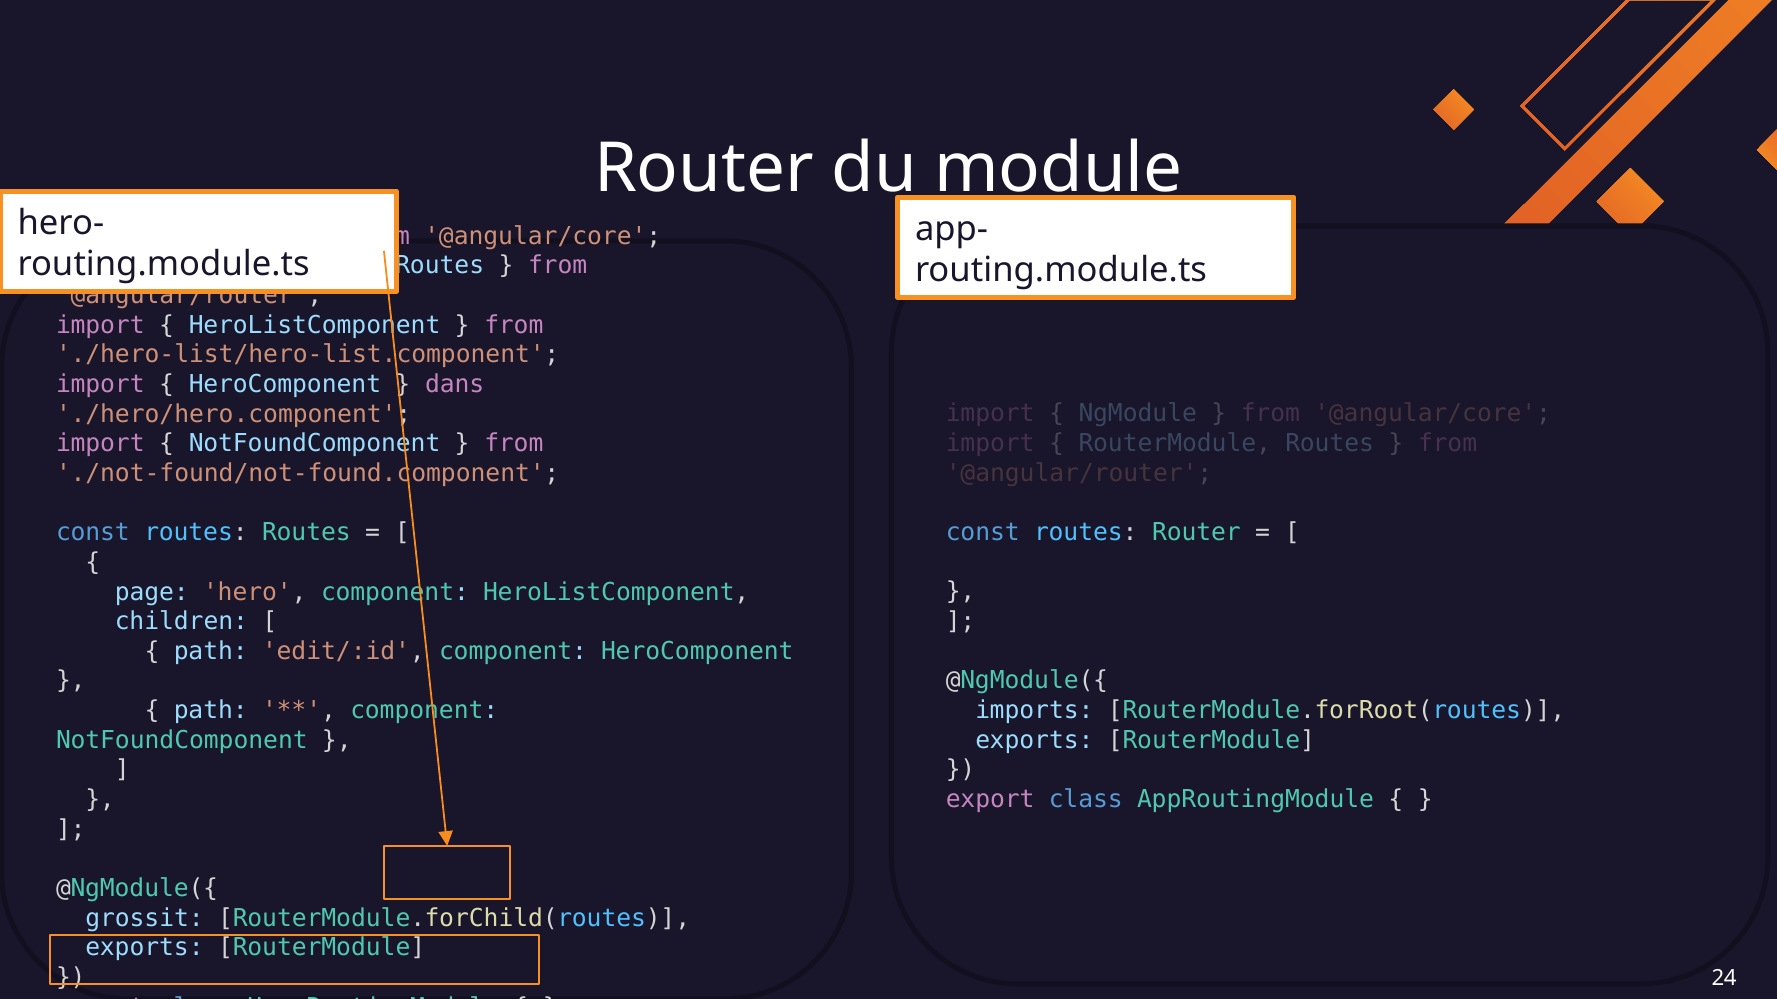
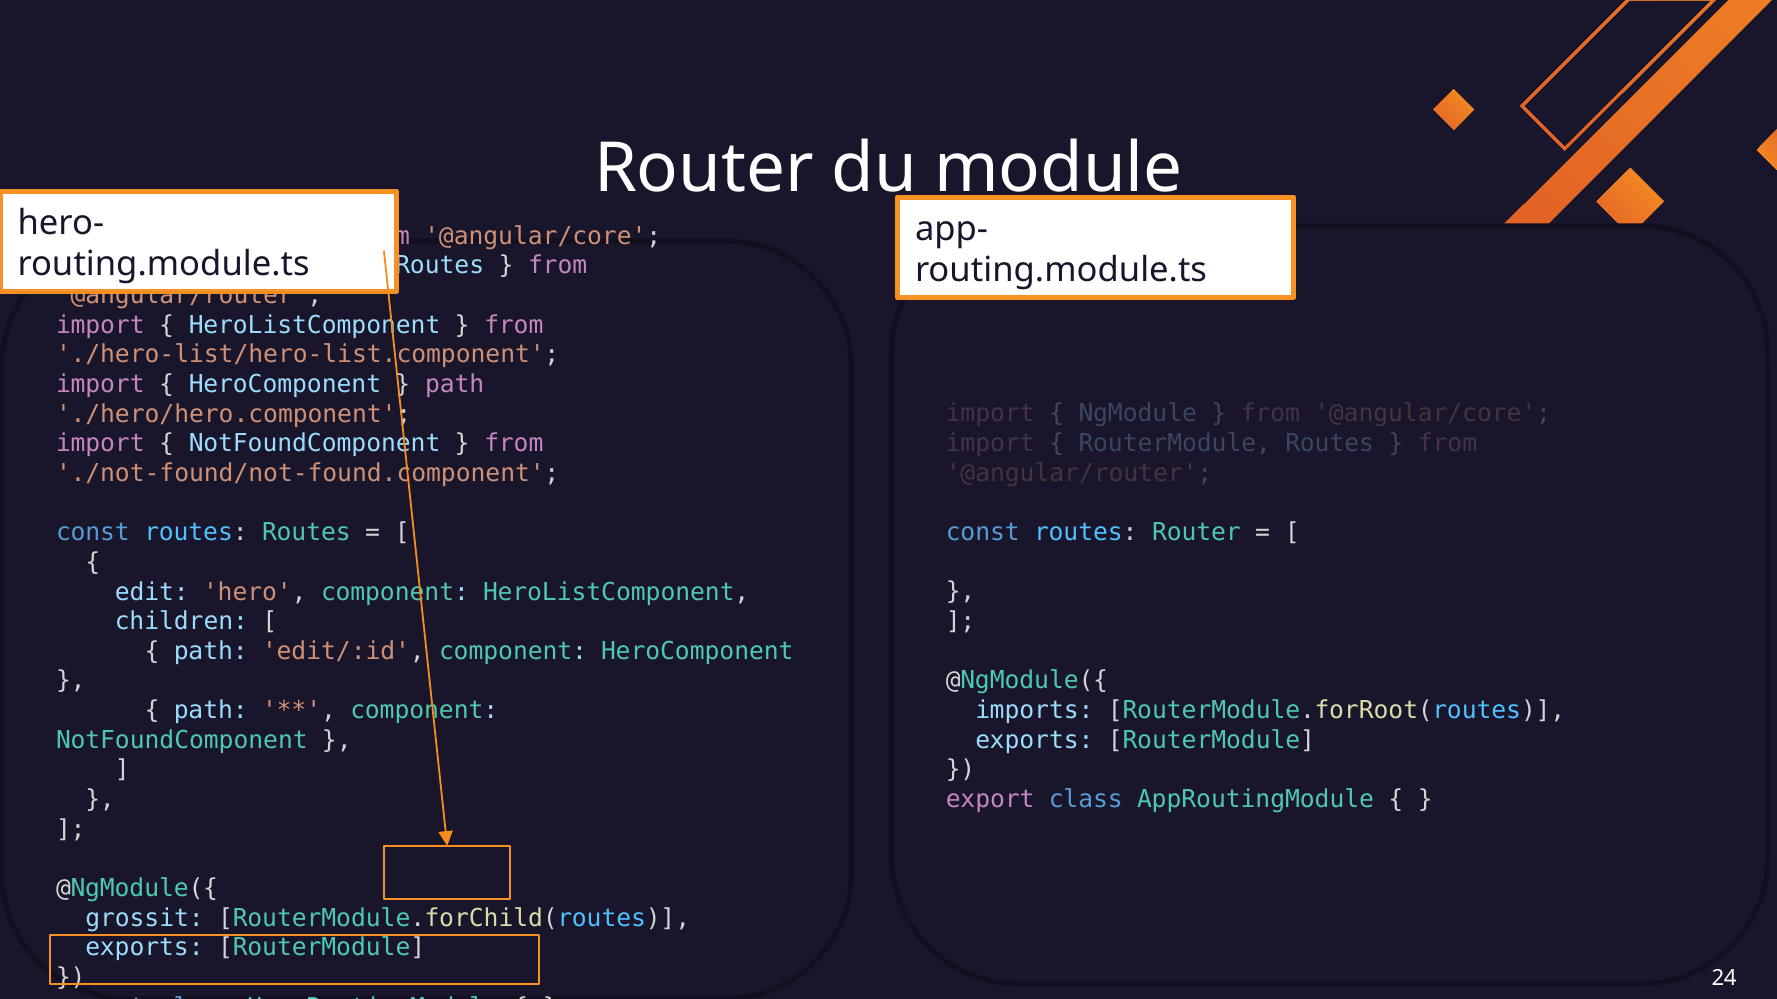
dans at (455, 385): dans -> path
page: page -> edit
